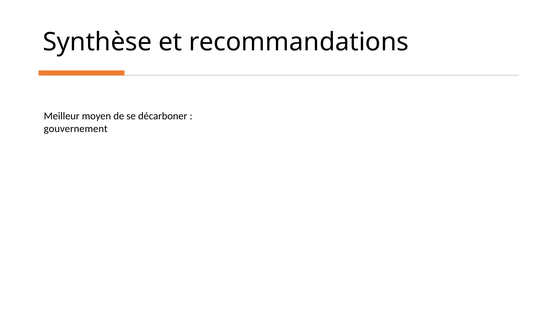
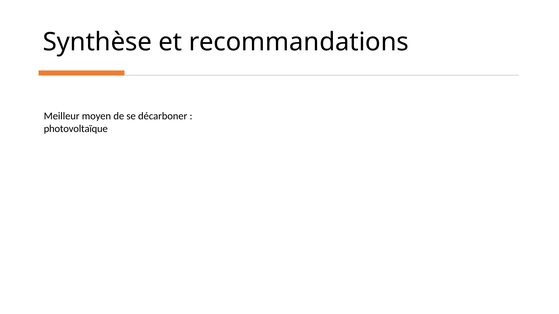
gouvernement: gouvernement -> photovoltaïque
